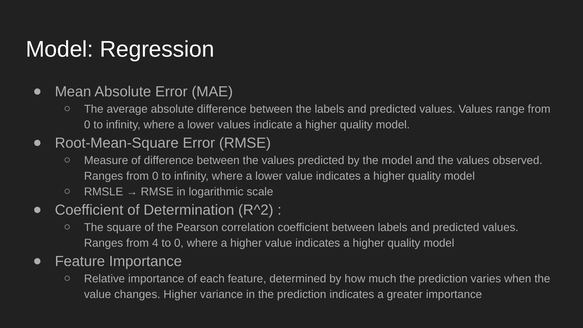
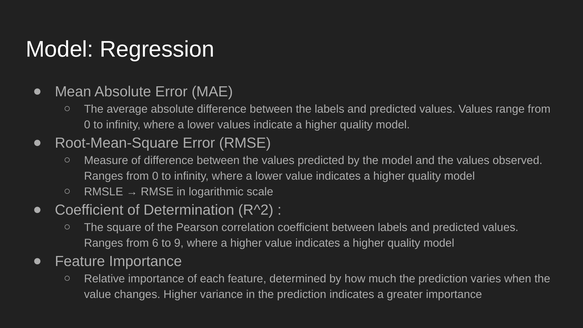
4: 4 -> 6
to 0: 0 -> 9
